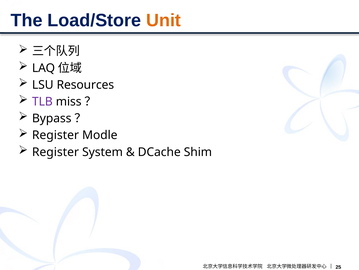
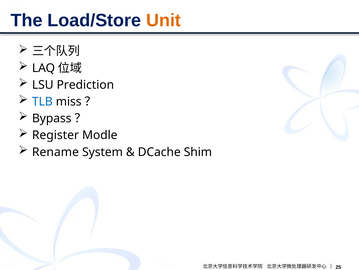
Resources: Resources -> Prediction
TLB colour: purple -> blue
Register at (55, 152): Register -> Rename
